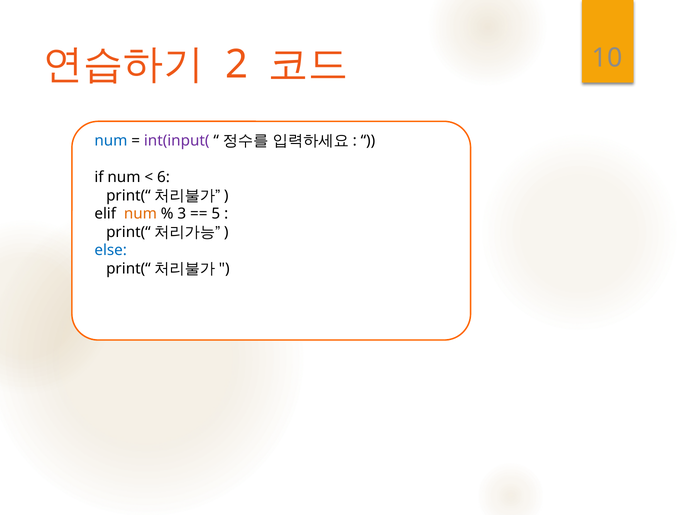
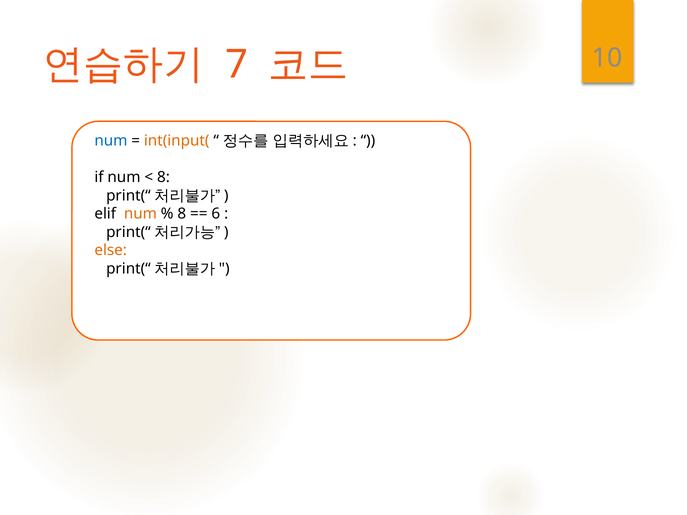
2: 2 -> 7
int(input( colour: purple -> orange
6 at (163, 177): 6 -> 8
3 at (182, 214): 3 -> 8
5: 5 -> 6
else colour: blue -> orange
